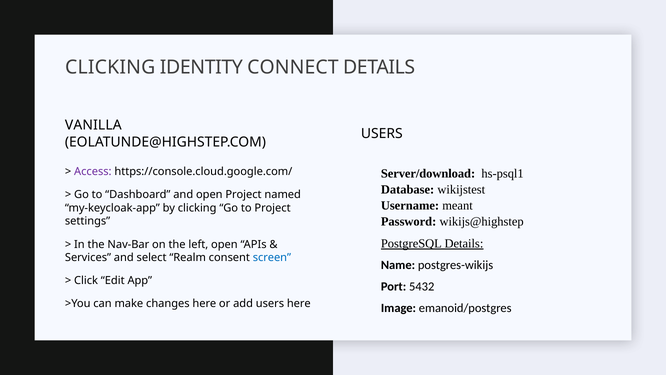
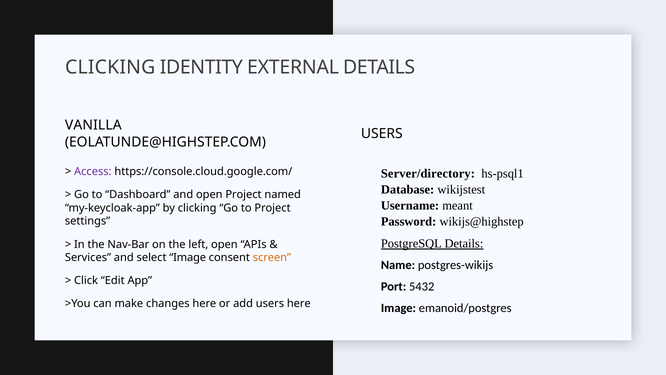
CONNECT: CONNECT -> EXTERNAL
Server/download: Server/download -> Server/directory
select Realm: Realm -> Image
screen colour: blue -> orange
